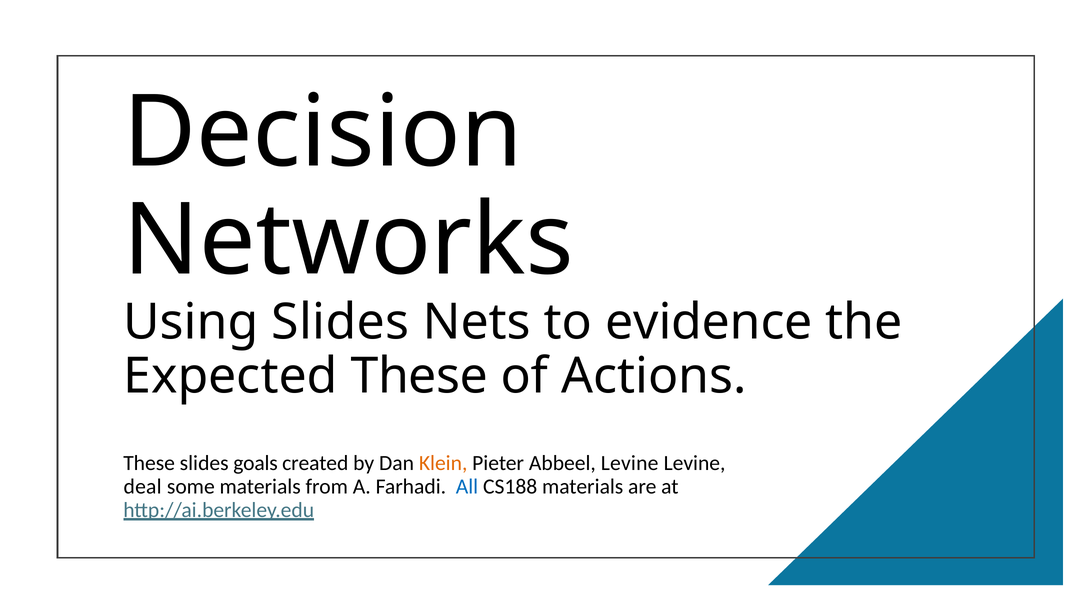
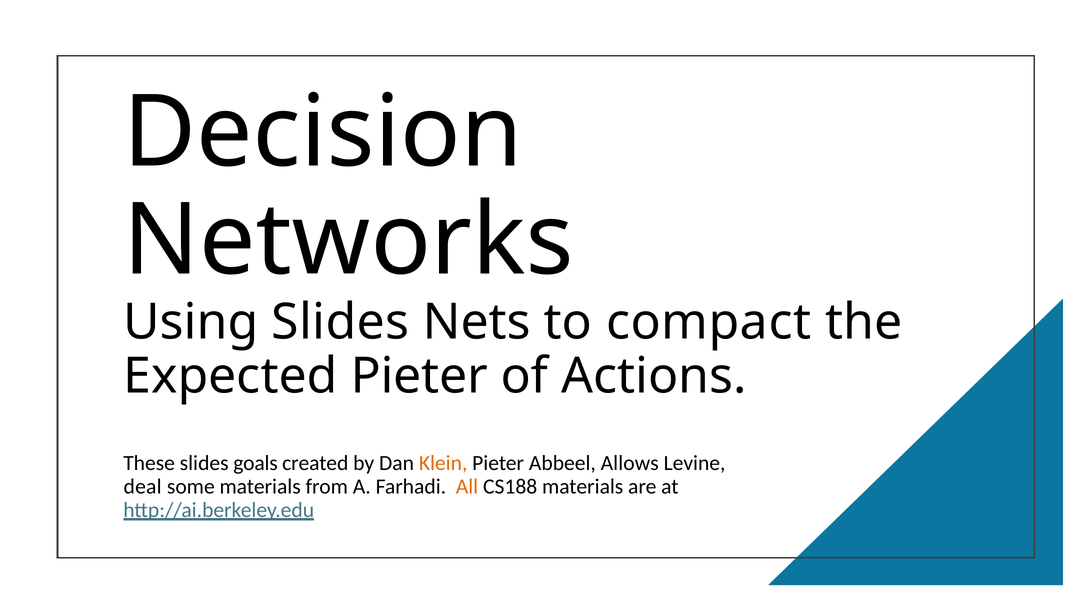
evidence: evidence -> compact
Expected These: These -> Pieter
Abbeel Levine: Levine -> Allows
All colour: blue -> orange
